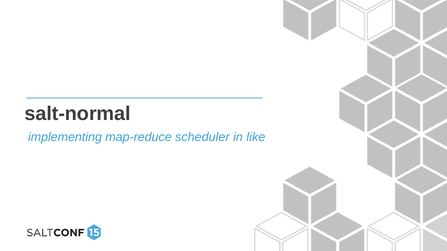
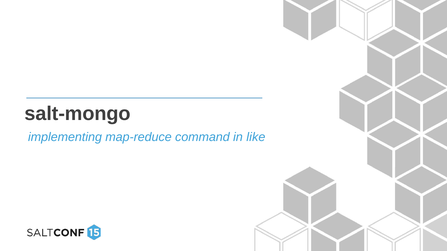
salt-normal: salt-normal -> salt-mongo
scheduler: scheduler -> command
